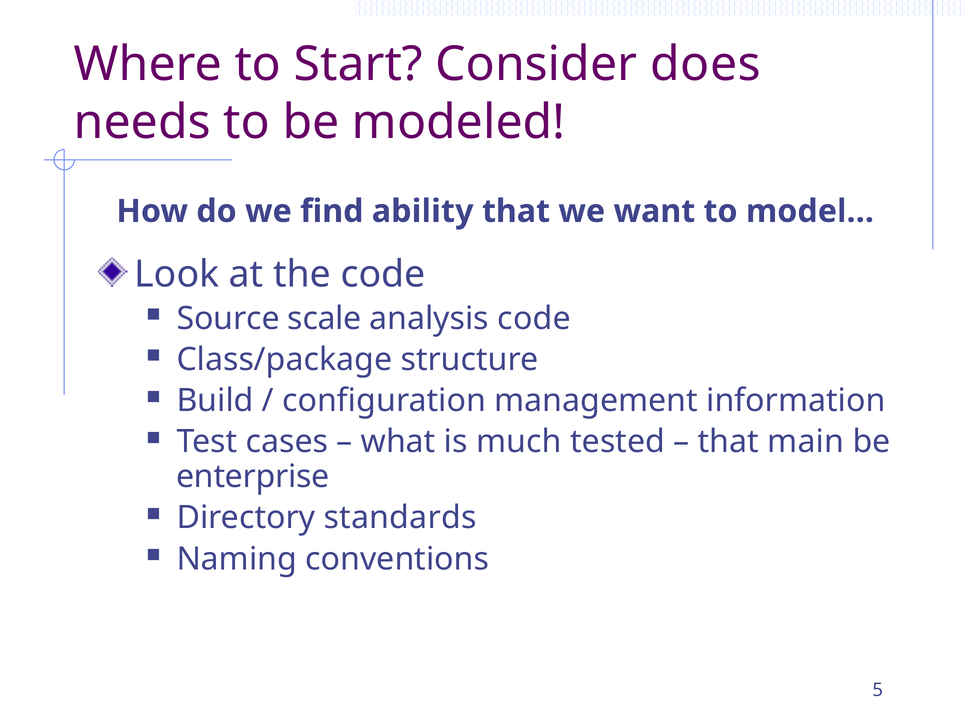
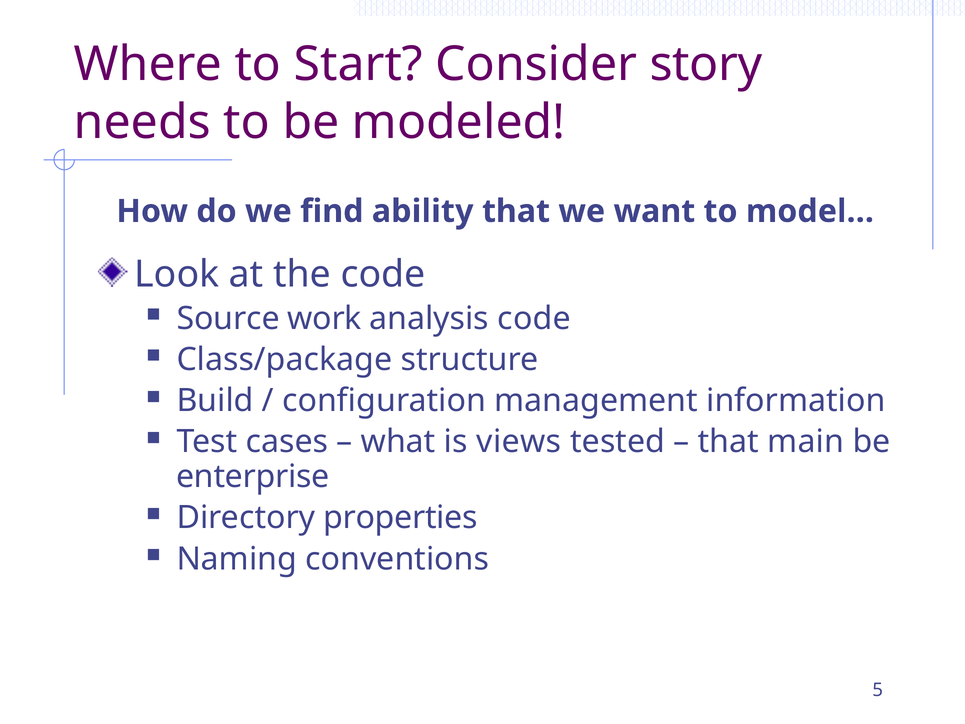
does: does -> story
scale: scale -> work
much: much -> views
standards: standards -> properties
